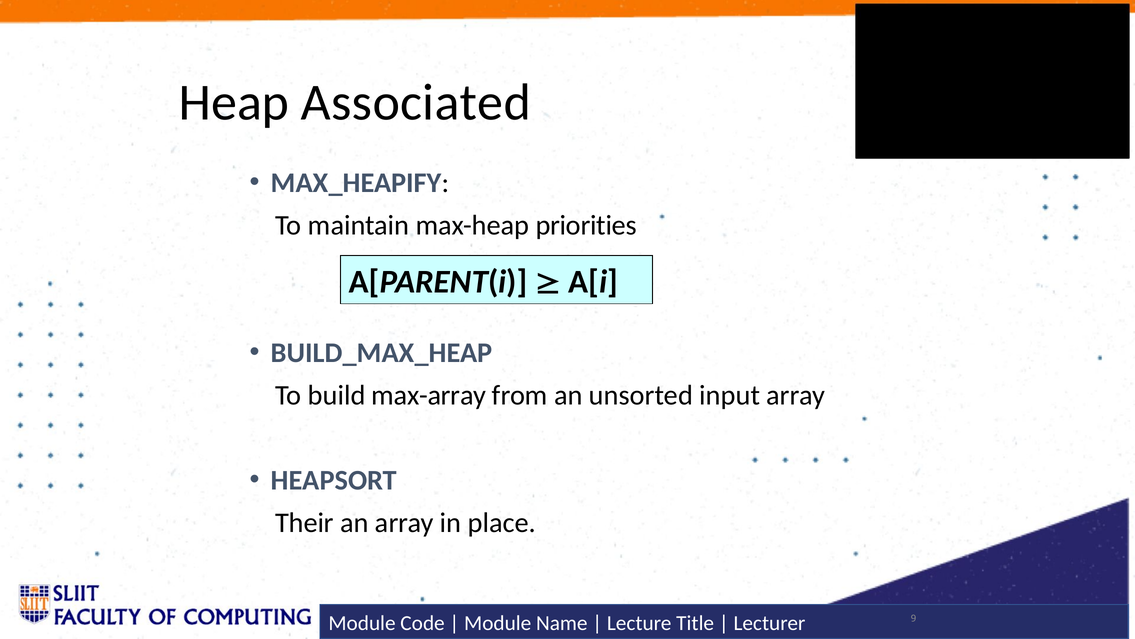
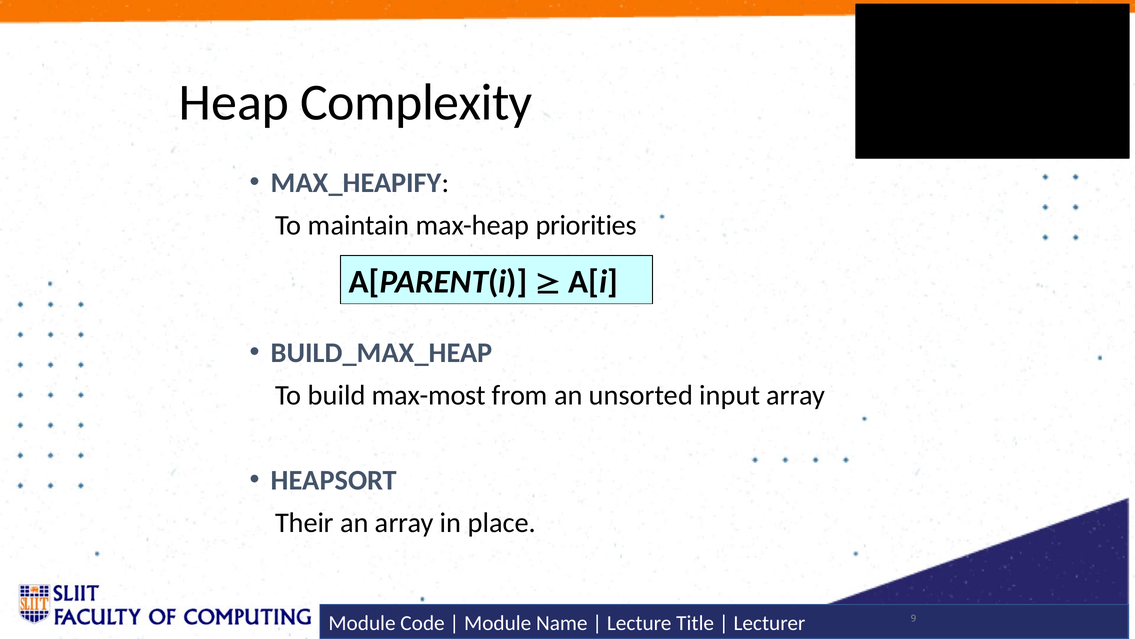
Associated: Associated -> Complexity
max-array: max-array -> max-most
